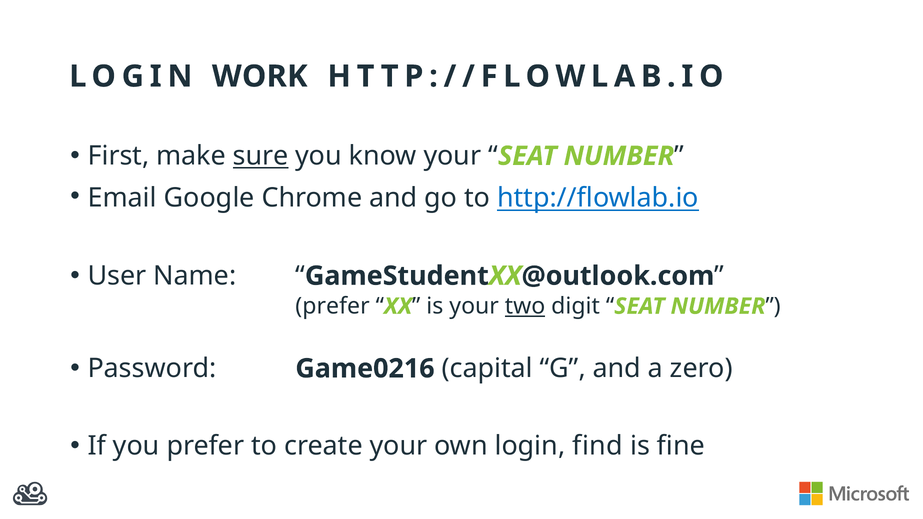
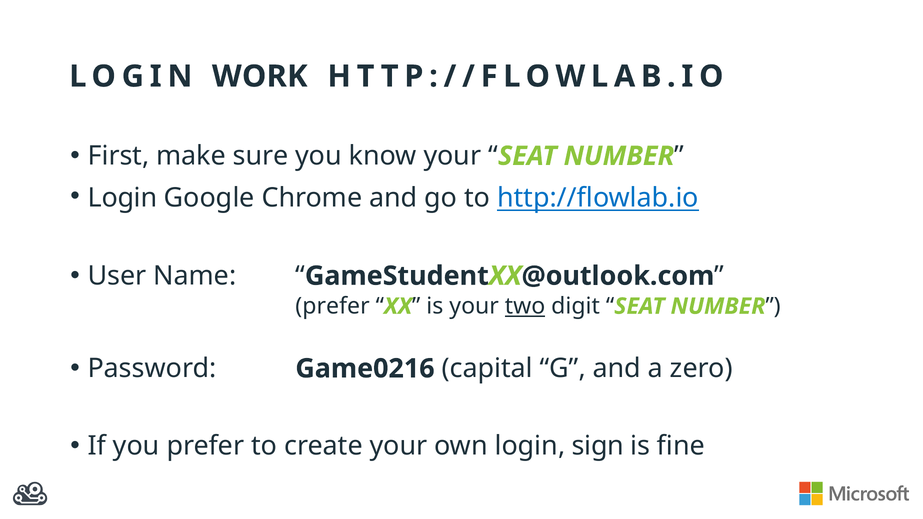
sure underline: present -> none
Email at (122, 198): Email -> Login
find: find -> sign
